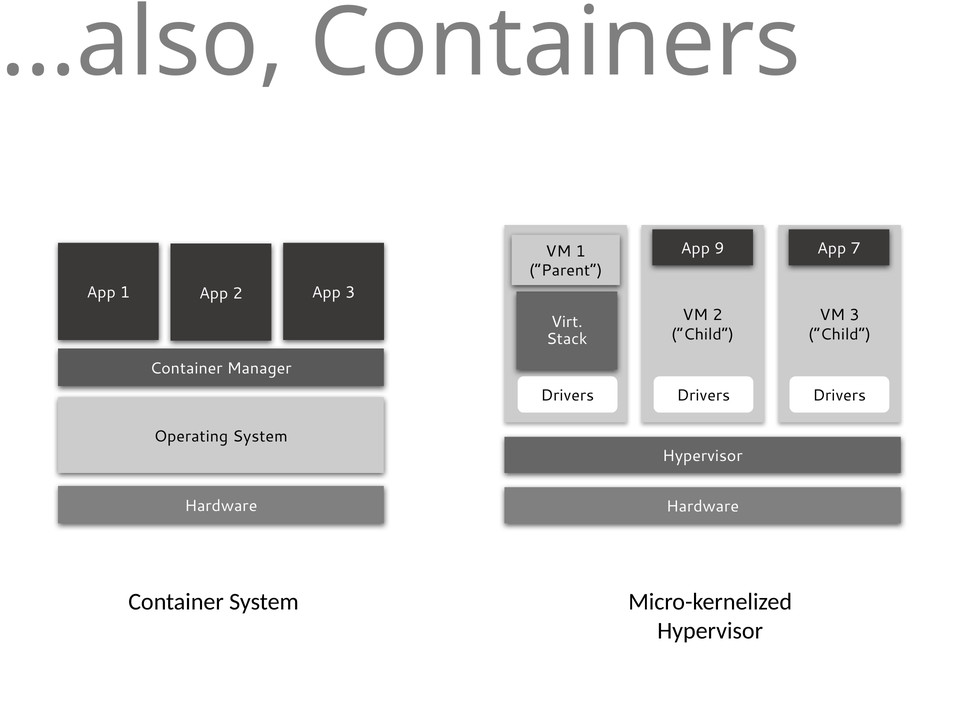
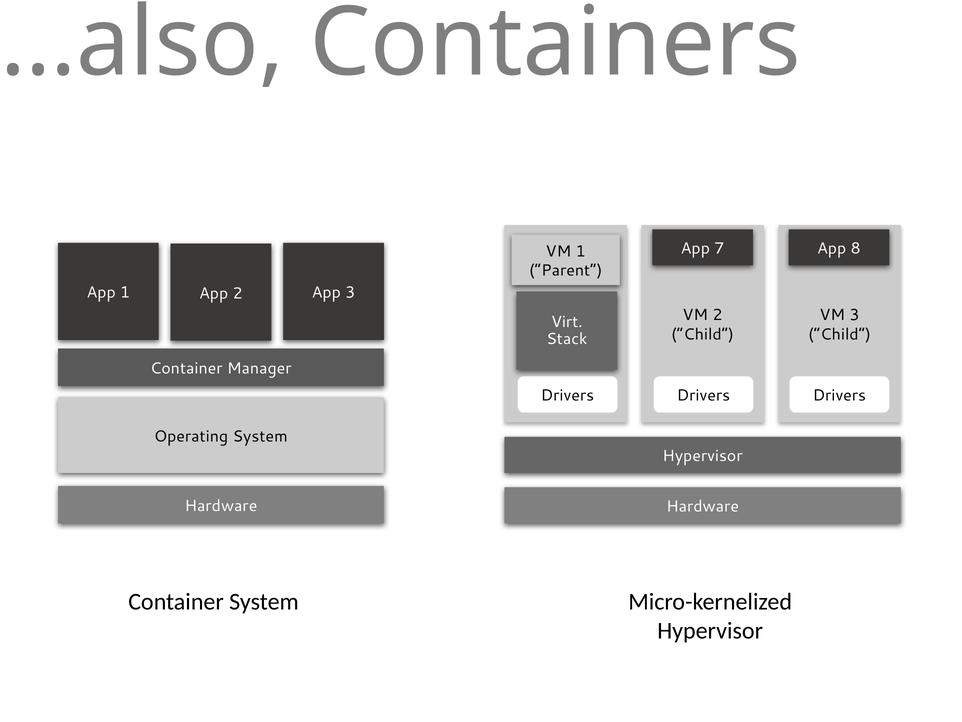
9: 9 -> 7
7: 7 -> 8
